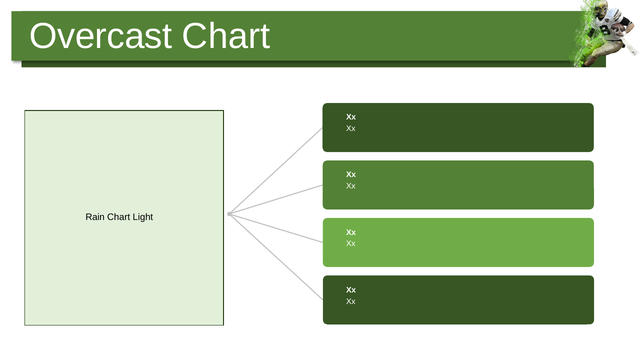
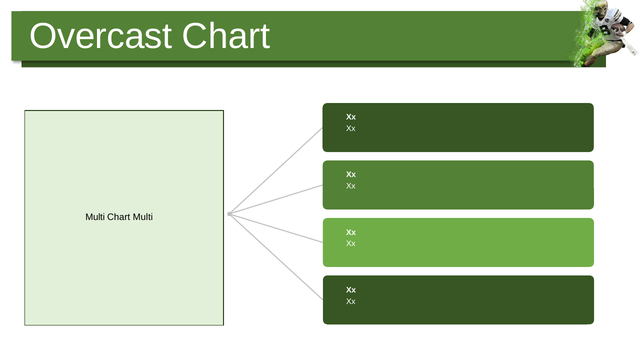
Rain at (95, 217): Rain -> Multi
Chart Light: Light -> Multi
